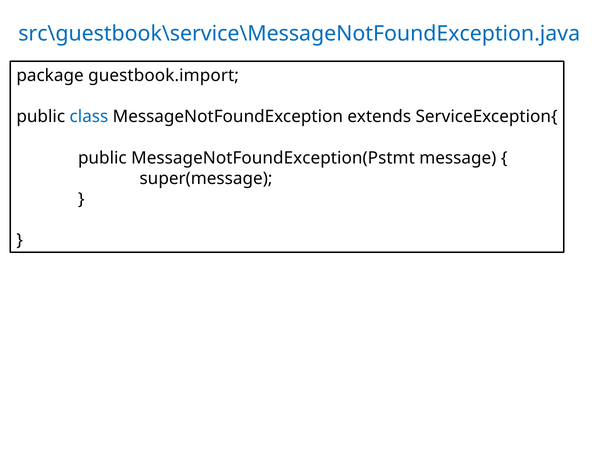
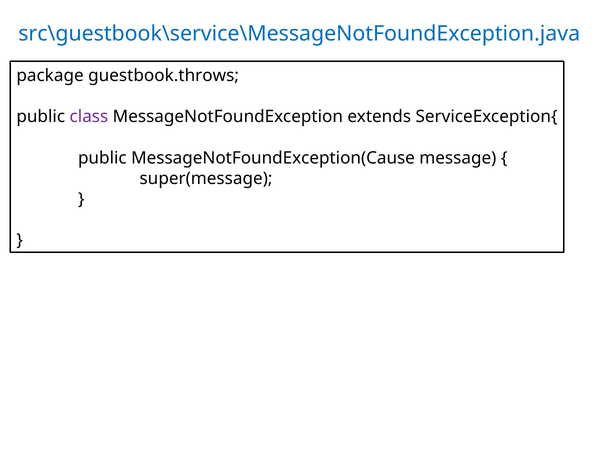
guestbook.import: guestbook.import -> guestbook.throws
class colour: blue -> purple
MessageNotFoundException(Pstmt: MessageNotFoundException(Pstmt -> MessageNotFoundException(Cause
